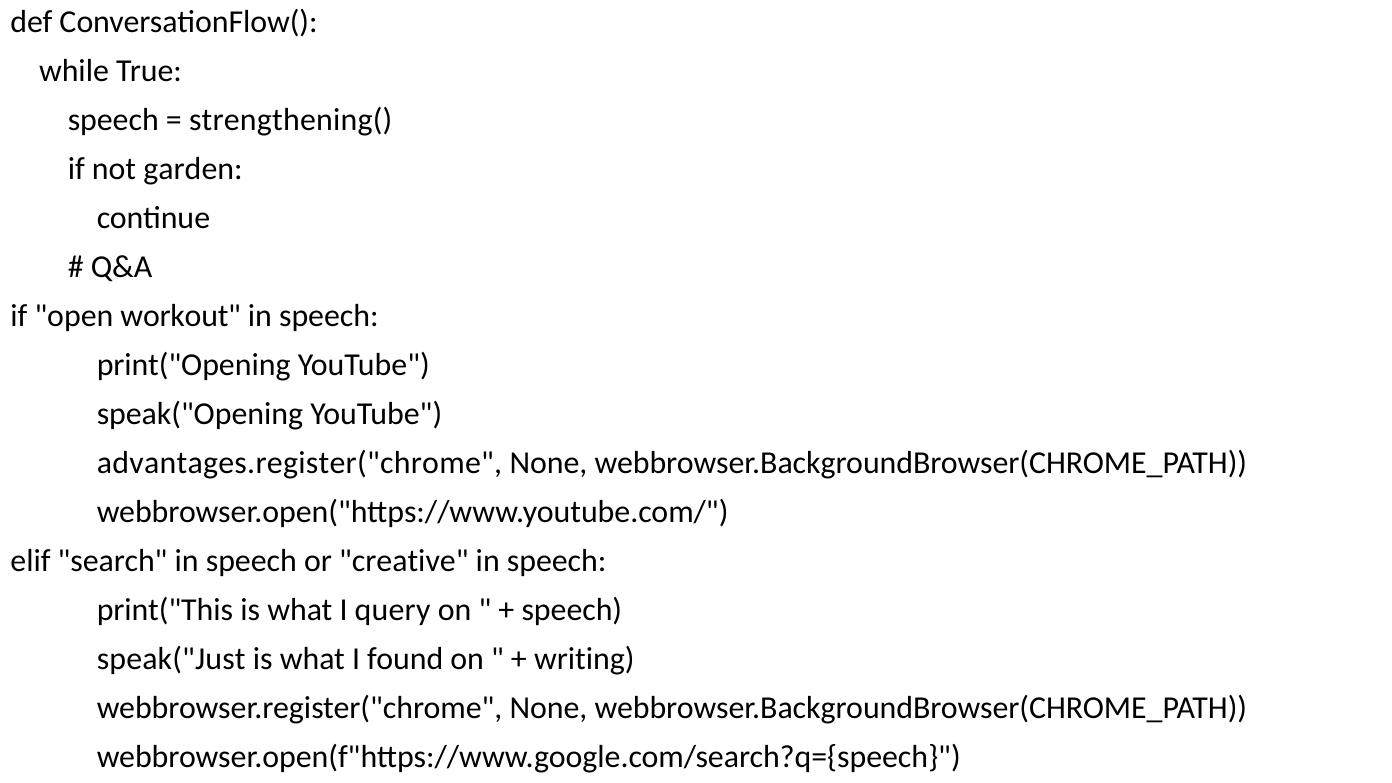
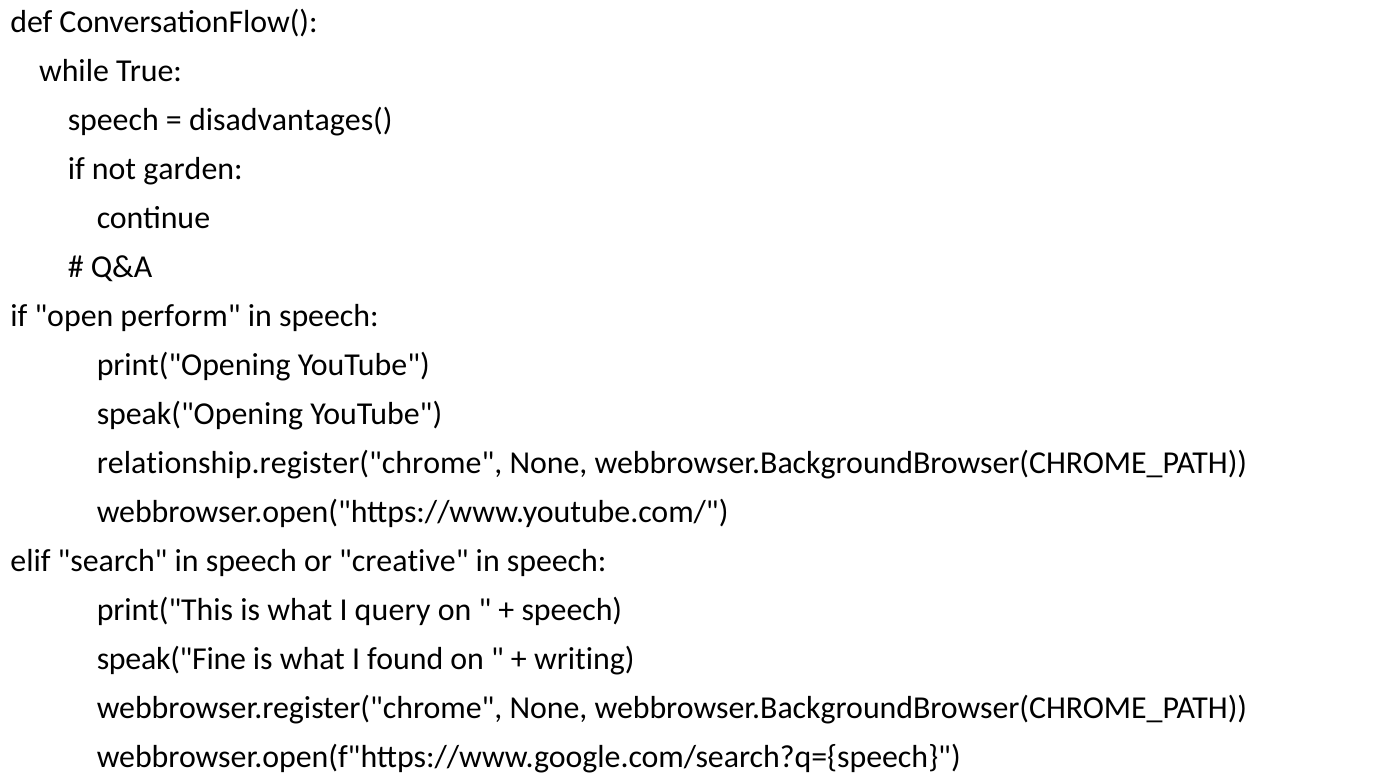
strengthening(: strengthening( -> disadvantages(
workout: workout -> perform
advantages.register("chrome: advantages.register("chrome -> relationship.register("chrome
speak("Just: speak("Just -> speak("Fine
